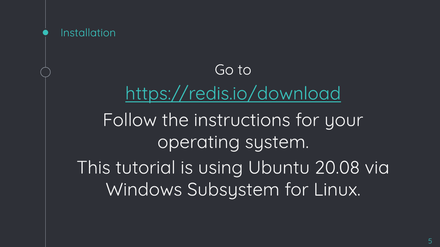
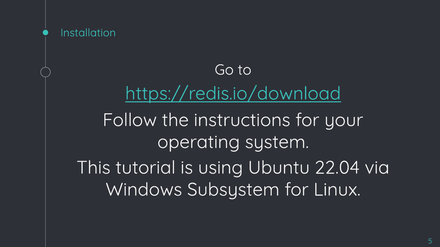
20.08: 20.08 -> 22.04
